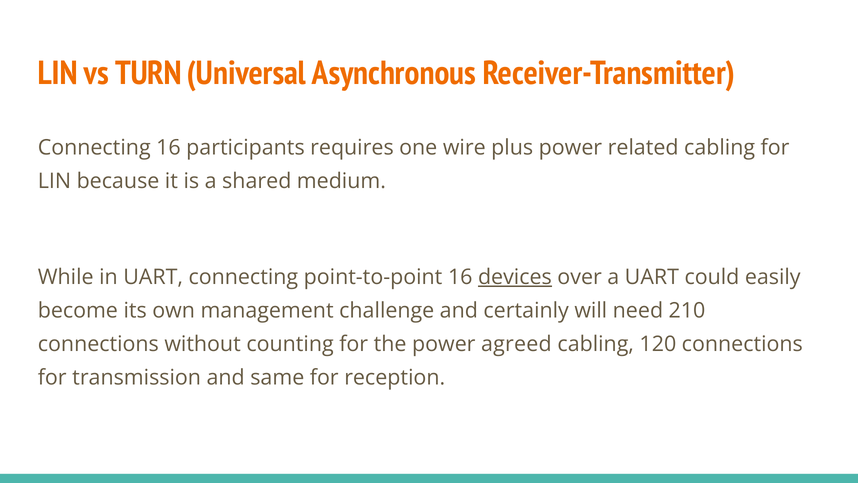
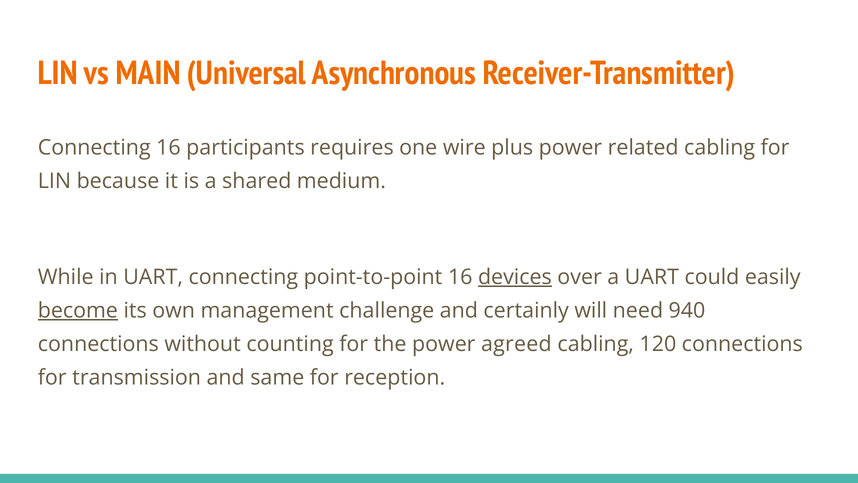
TURN: TURN -> MAIN
become underline: none -> present
210: 210 -> 940
